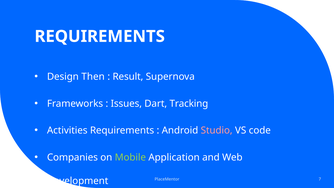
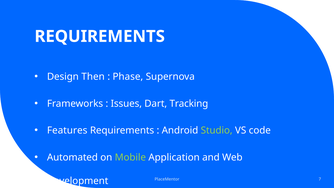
Result: Result -> Phase
Activities: Activities -> Features
Studio colour: pink -> light green
Companies: Companies -> Automated
